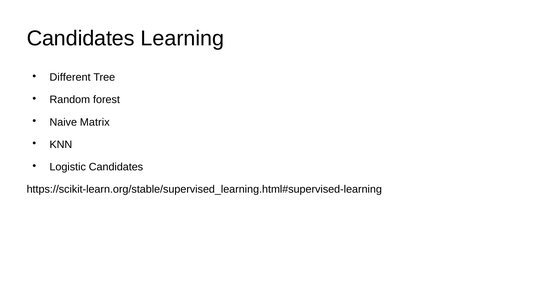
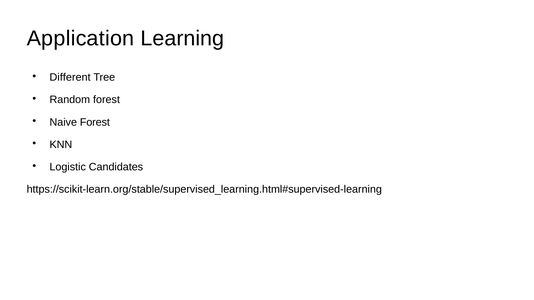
Candidates at (81, 39): Candidates -> Application
Naive Matrix: Matrix -> Forest
